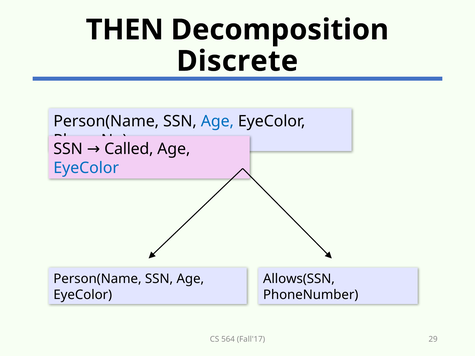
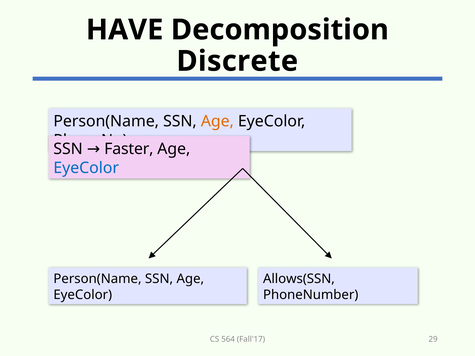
THEN: THEN -> HAVE
Age at (217, 121) colour: blue -> orange
Called: Called -> Faster
